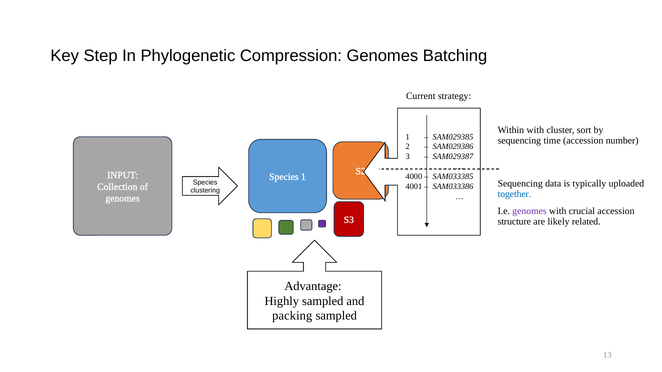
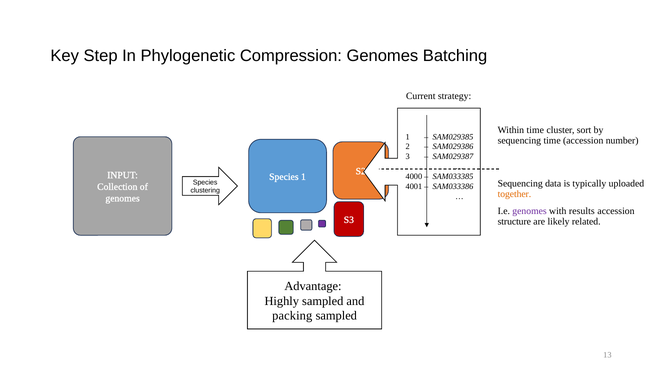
Within with: with -> time
together colour: blue -> orange
crucial: crucial -> results
